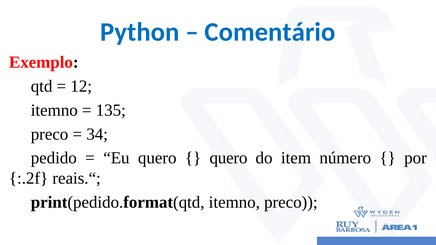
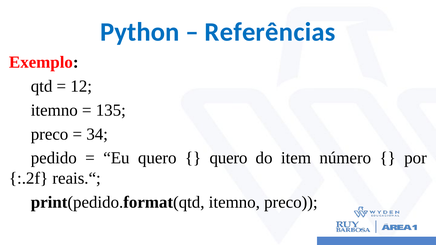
Comentário: Comentário -> Referências
